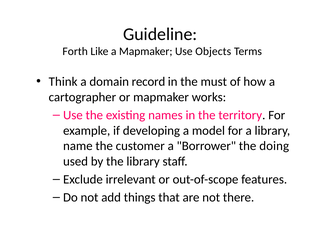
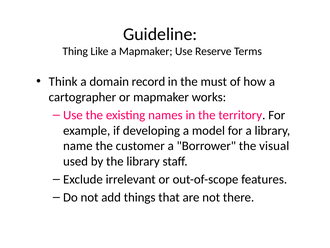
Forth: Forth -> Thing
Objects: Objects -> Reserve
doing: doing -> visual
